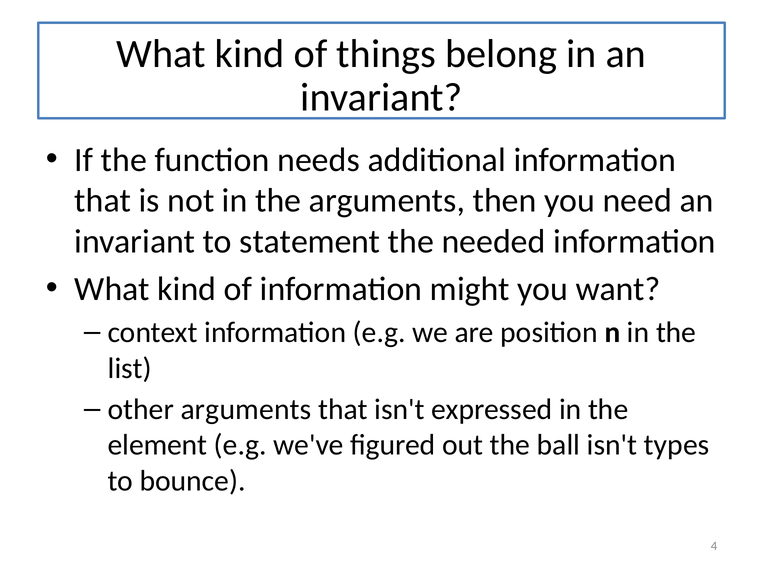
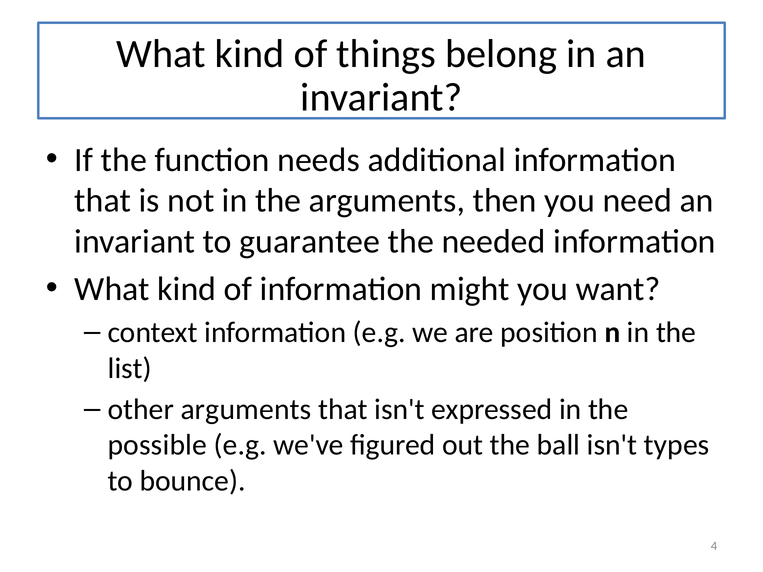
statement: statement -> guarantee
element: element -> possible
